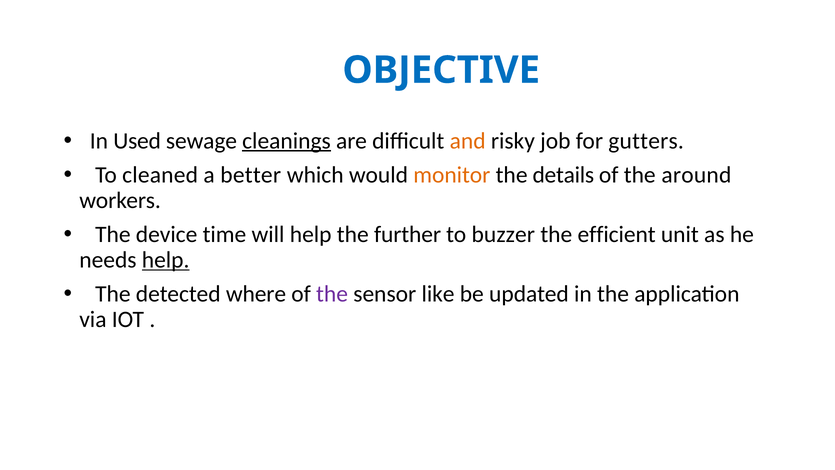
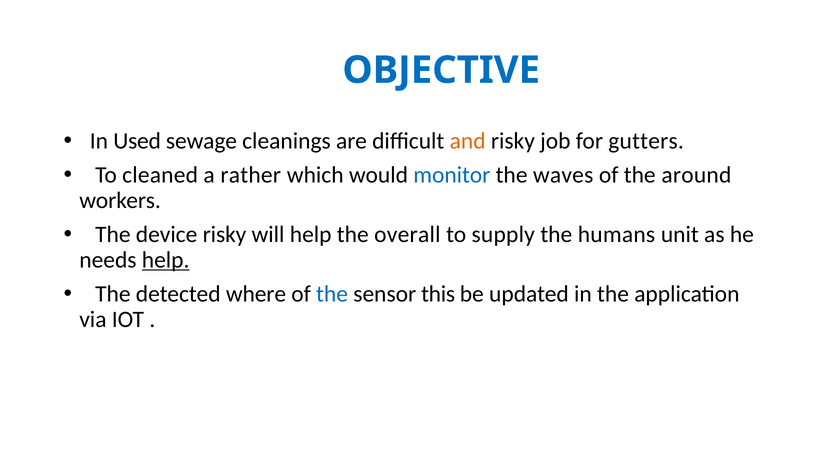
cleanings underline: present -> none
better: better -> rather
monitor colour: orange -> blue
details: details -> waves
device time: time -> risky
further: further -> overall
buzzer: buzzer -> supply
efficient: efficient -> humans
the at (332, 294) colour: purple -> blue
like: like -> this
